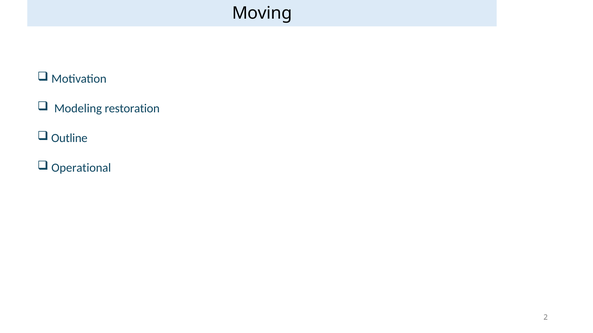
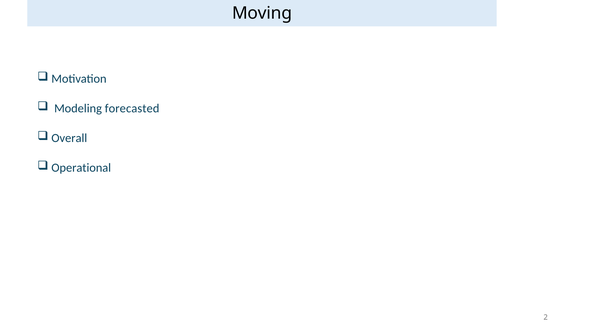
restoration: restoration -> forecasted
Outline: Outline -> Overall
